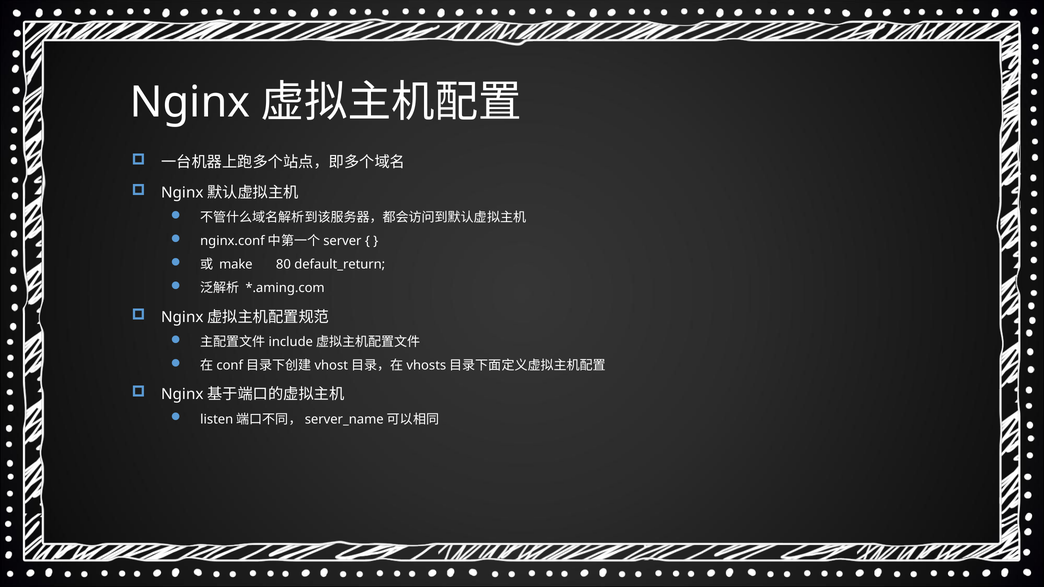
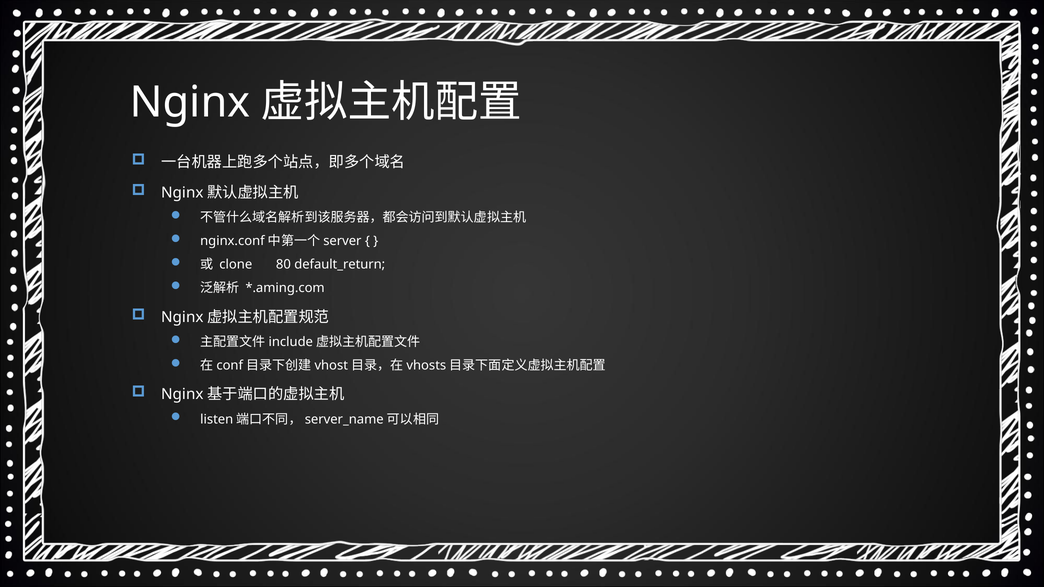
make: make -> clone
